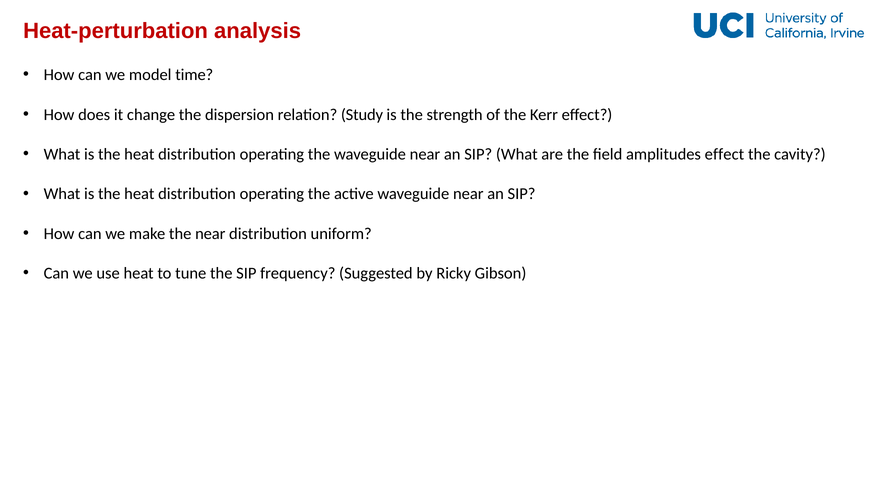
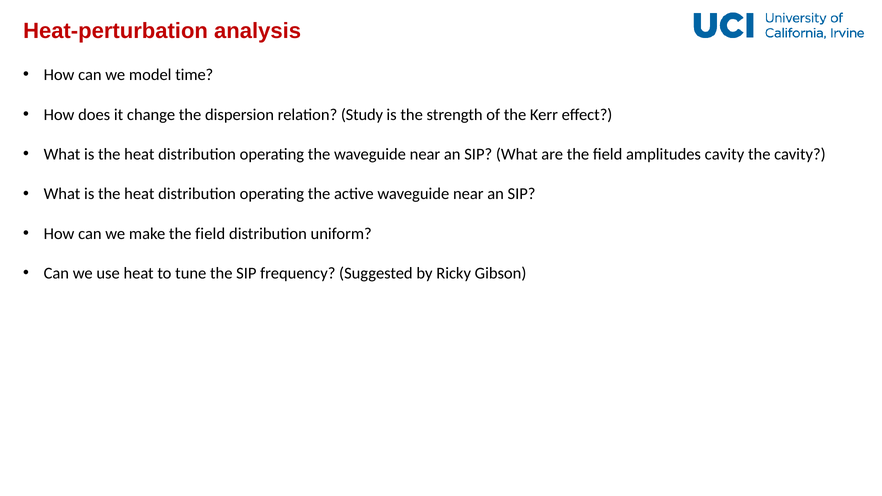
amplitudes effect: effect -> cavity
make the near: near -> field
